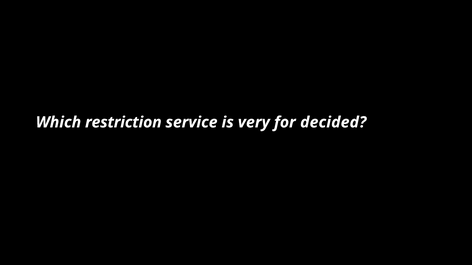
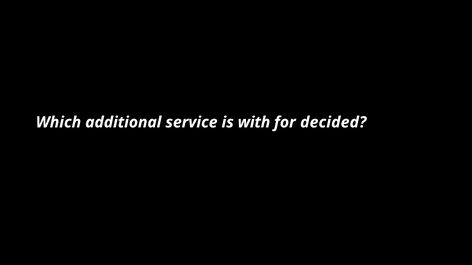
restriction: restriction -> additional
very: very -> with
